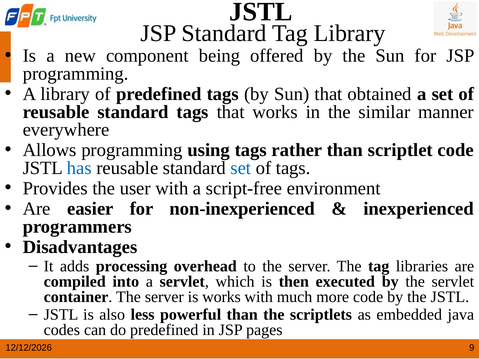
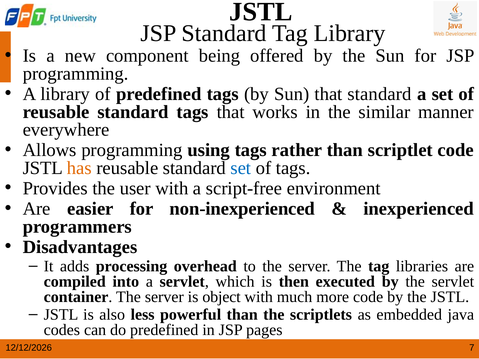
that obtained: obtained -> standard
has colour: blue -> orange
is works: works -> object
9: 9 -> 7
